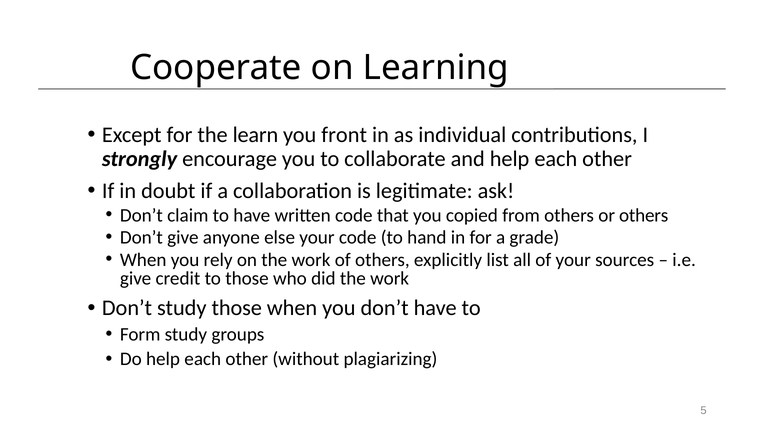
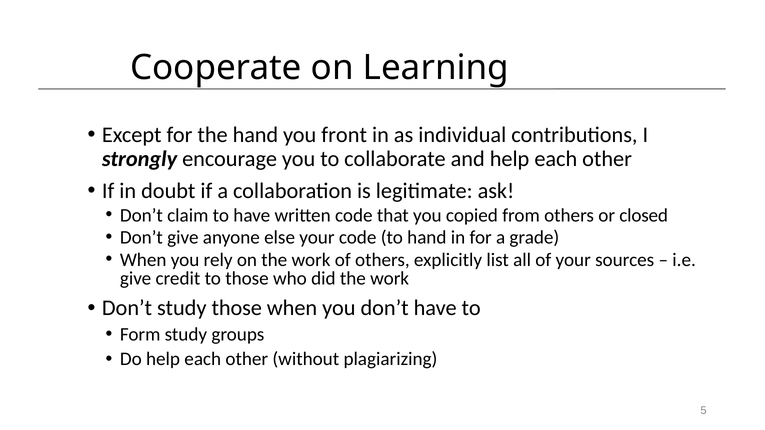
the learn: learn -> hand
or others: others -> closed
